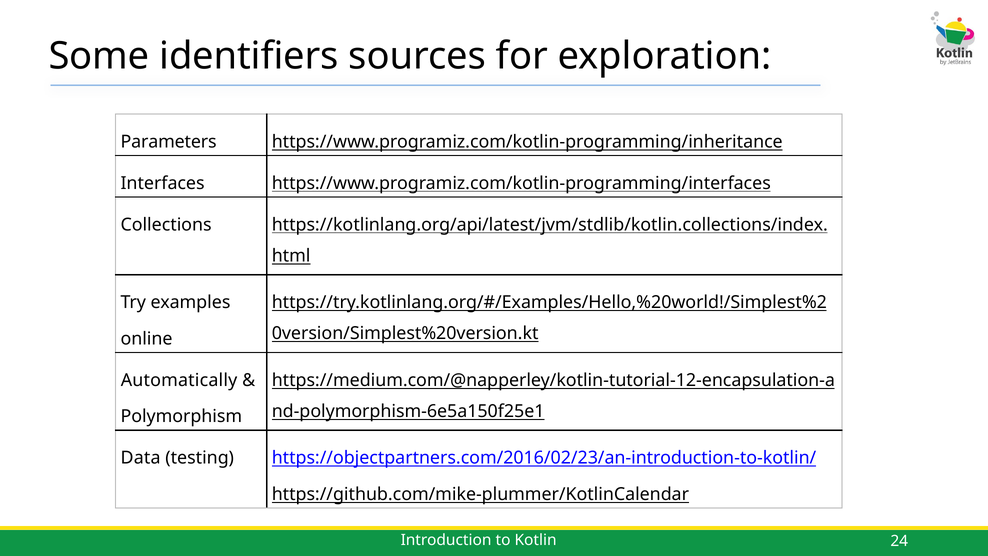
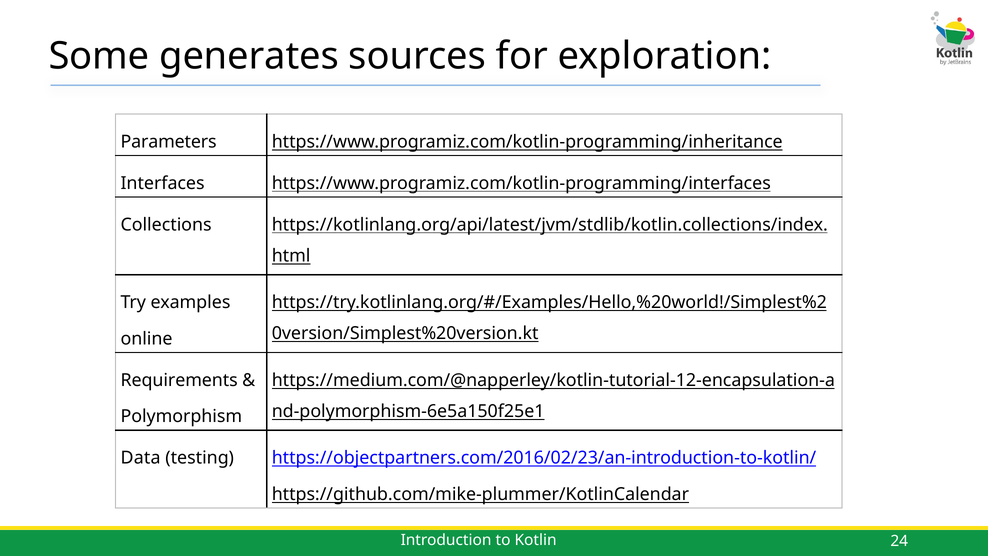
identifiers: identifiers -> generates
Automatically: Automatically -> Requirements
